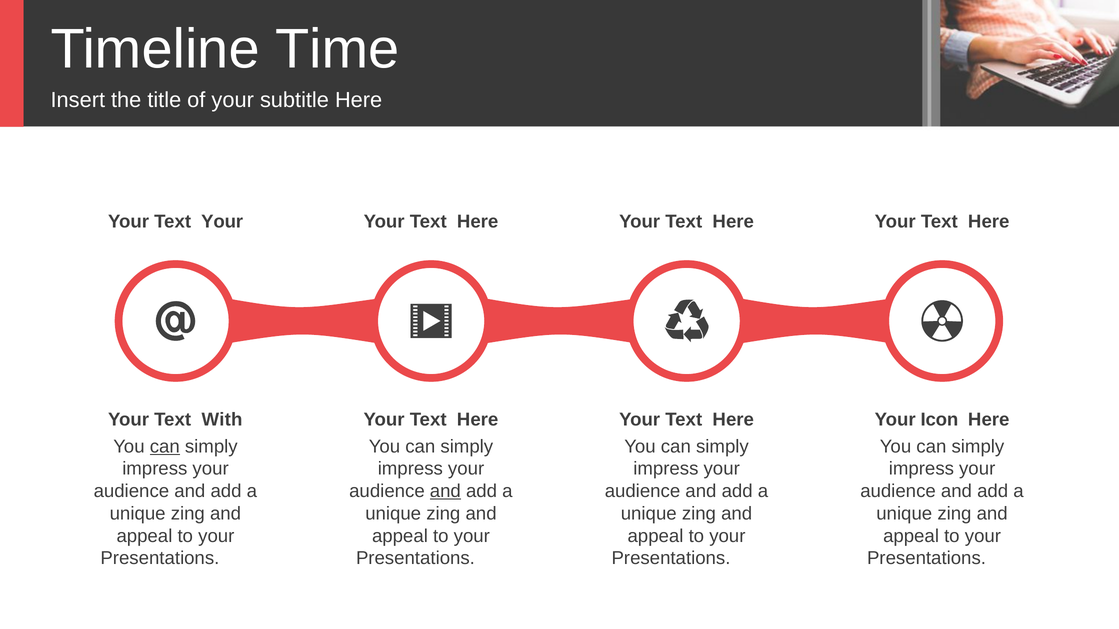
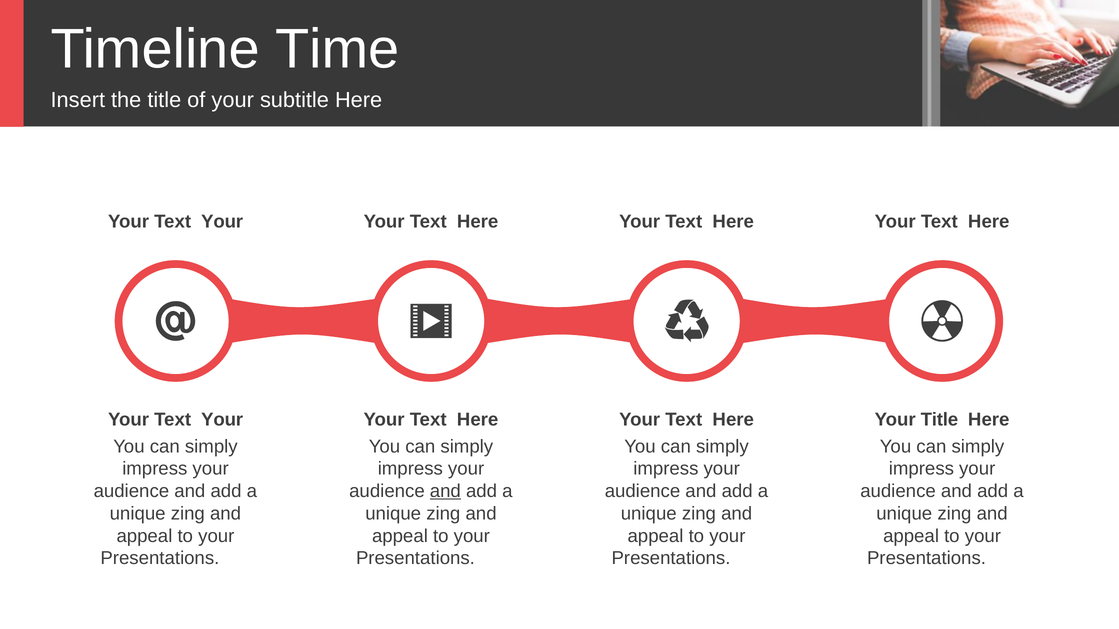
With at (222, 420): With -> Your
Your Icon: Icon -> Title
can at (165, 447) underline: present -> none
